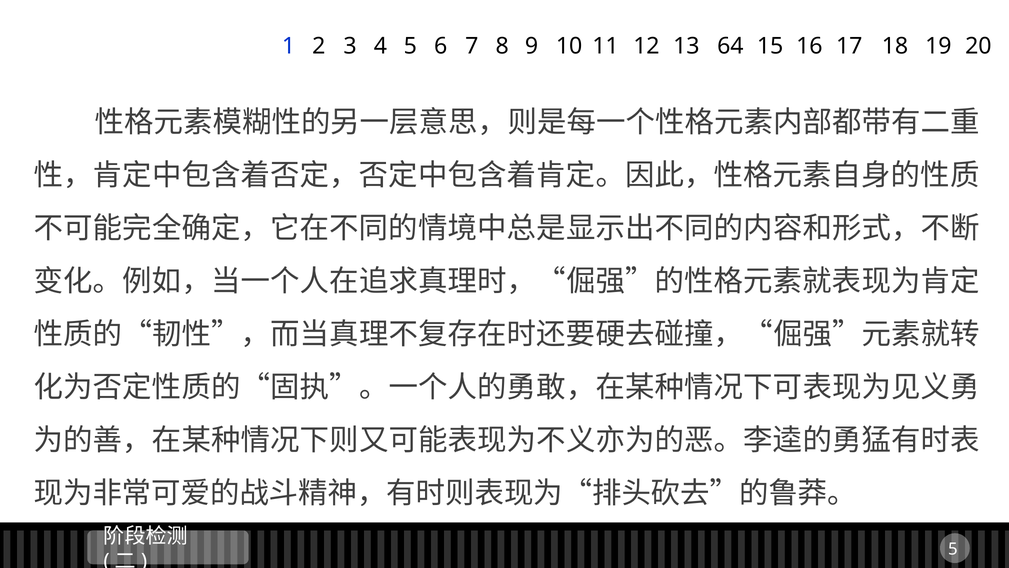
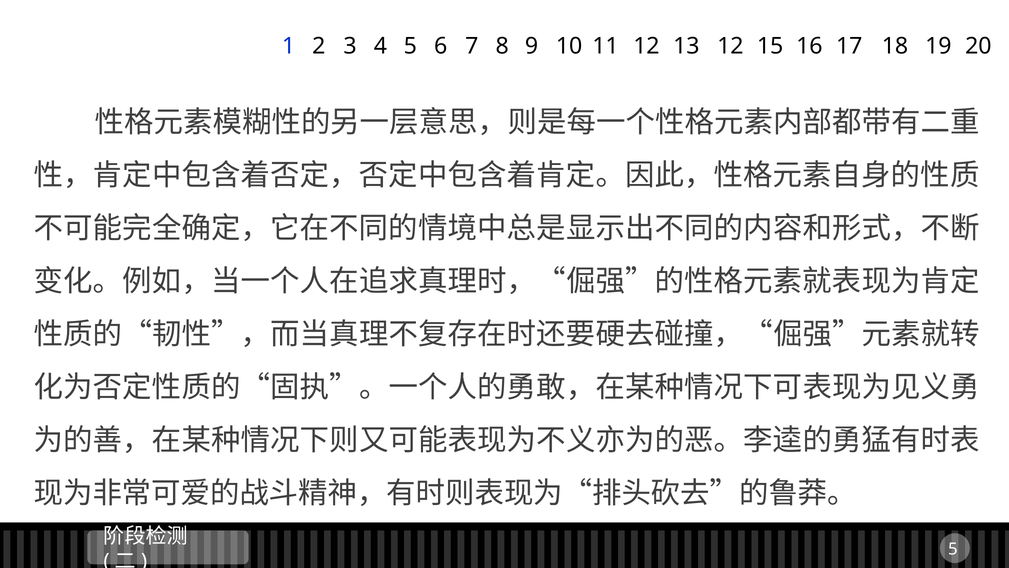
13 64: 64 -> 12
